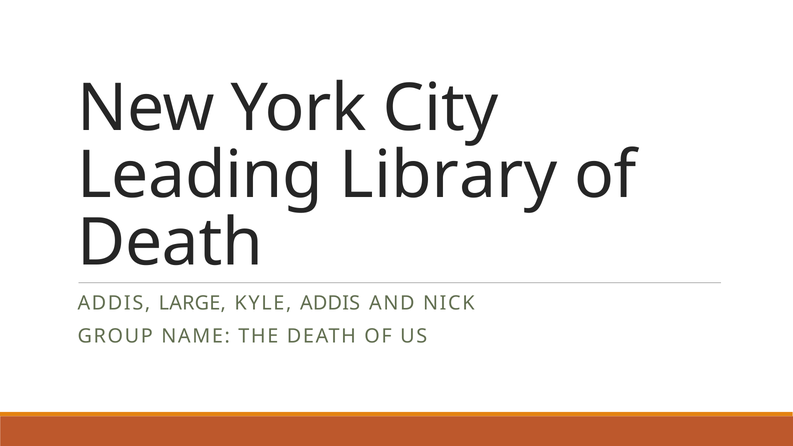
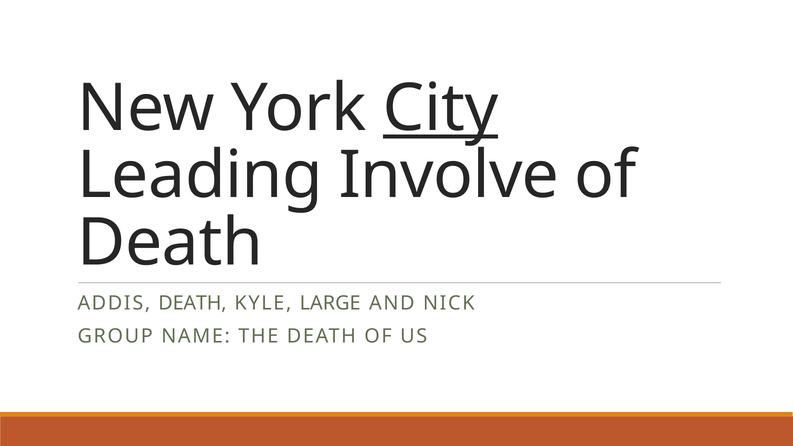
City underline: none -> present
Library: Library -> Involve
ADDIS LARGE: LARGE -> DEATH
KYLE ADDIS: ADDIS -> LARGE
